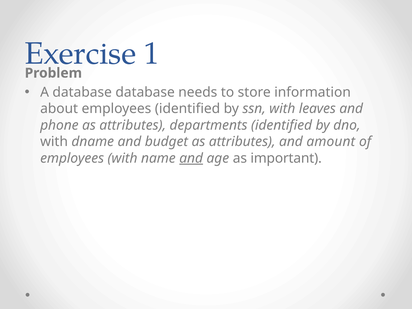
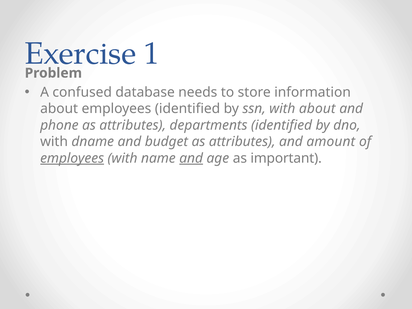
A database: database -> confused
with leaves: leaves -> about
employees at (72, 158) underline: none -> present
